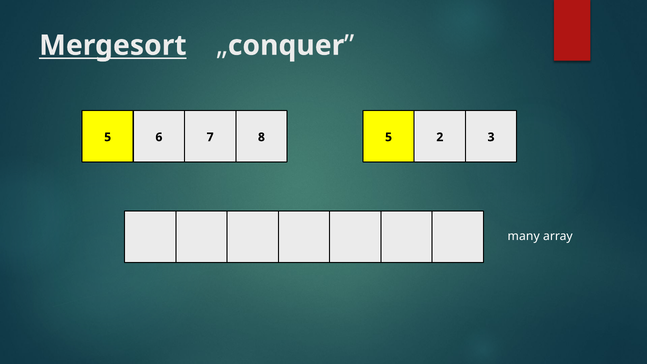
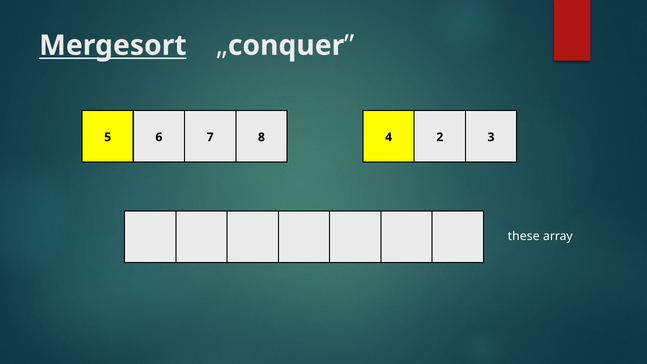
8 5: 5 -> 4
many: many -> these
